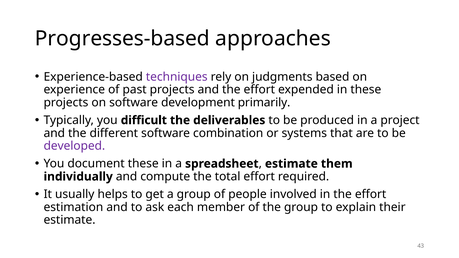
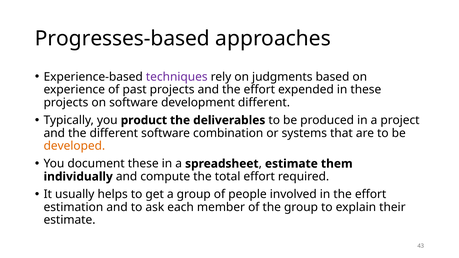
development primarily: primarily -> different
difficult: difficult -> product
developed colour: purple -> orange
